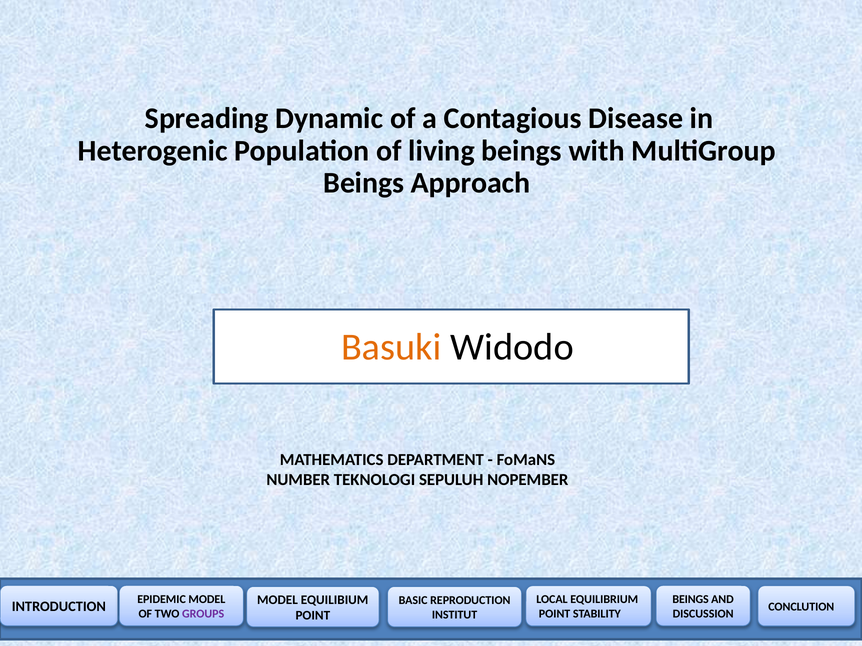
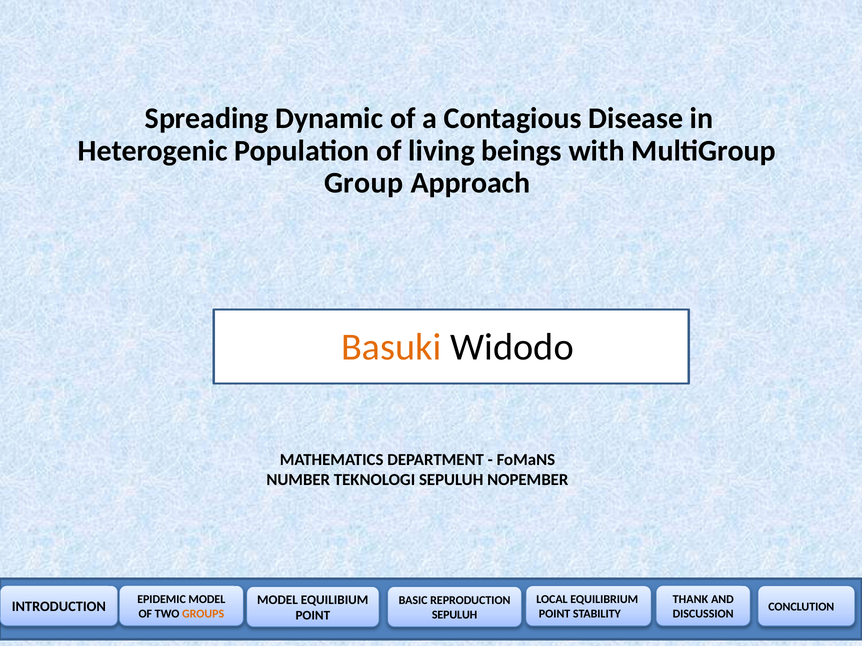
Beings at (364, 183): Beings -> Group
BEINGS at (691, 600): BEINGS -> THANK
GROUPS colour: purple -> orange
INSTITUT at (455, 615): INSTITUT -> SEPULUH
